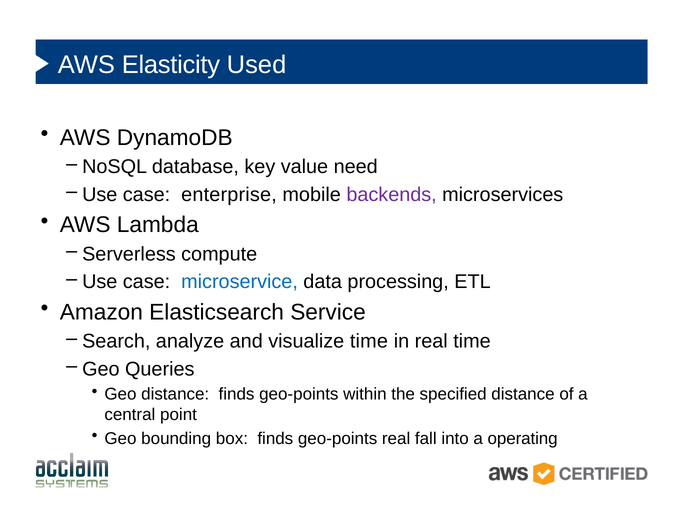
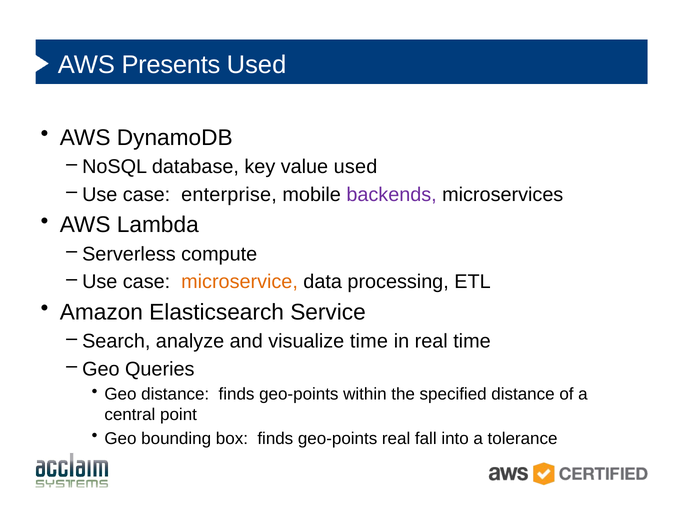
Elasticity: Elasticity -> Presents
value need: need -> used
microservice colour: blue -> orange
operating: operating -> tolerance
